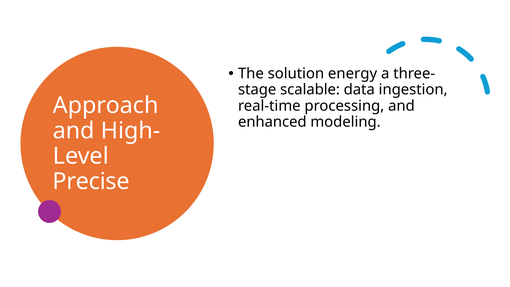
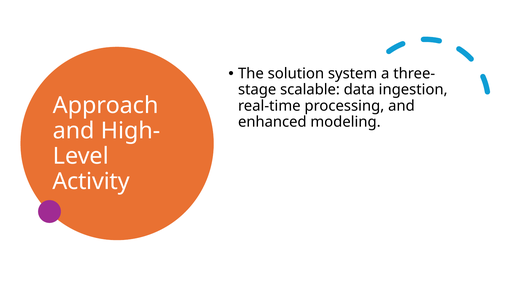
energy: energy -> system
Precise: Precise -> Activity
